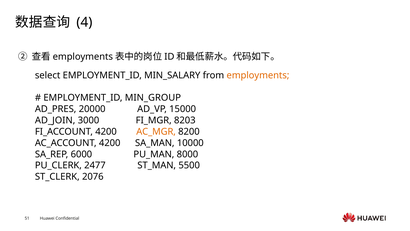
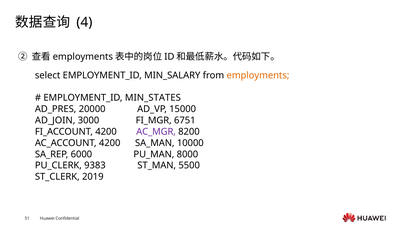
MIN_GROUP: MIN_GROUP -> MIN_STATES
8203: 8203 -> 6751
AC_MGR colour: orange -> purple
2477: 2477 -> 9383
2076: 2076 -> 2019
